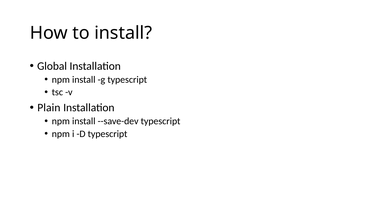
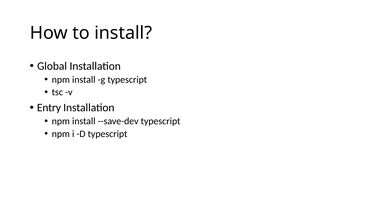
Plain: Plain -> Entry
